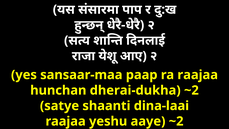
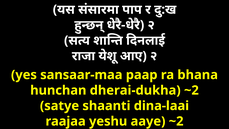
ra raajaa: raajaa -> bhana
